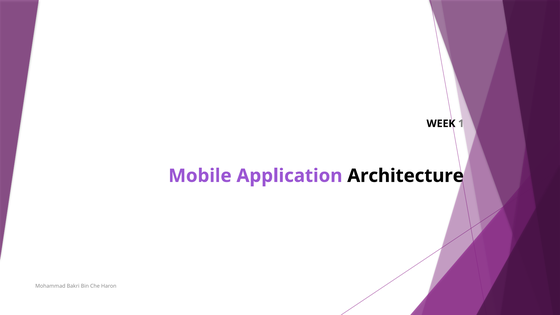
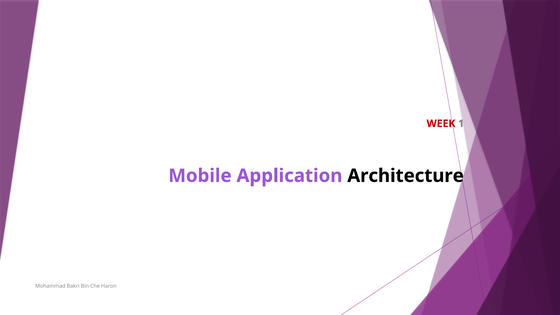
WEEK colour: black -> red
